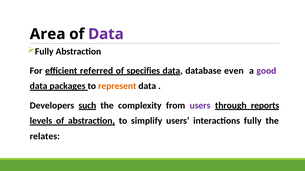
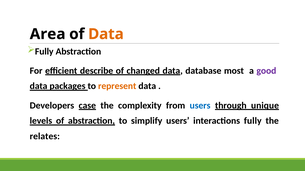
Data at (106, 34) colour: purple -> orange
referred: referred -> describe
specifies: specifies -> changed
even: even -> most
such: such -> case
users at (200, 106) colour: purple -> blue
reports: reports -> unique
